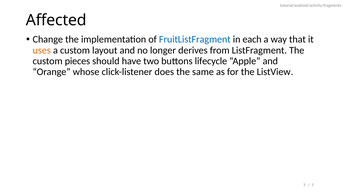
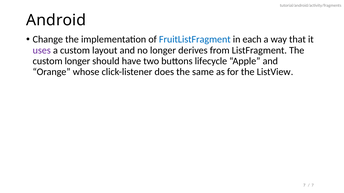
Affected: Affected -> Android
uses colour: orange -> purple
custom pieces: pieces -> longer
